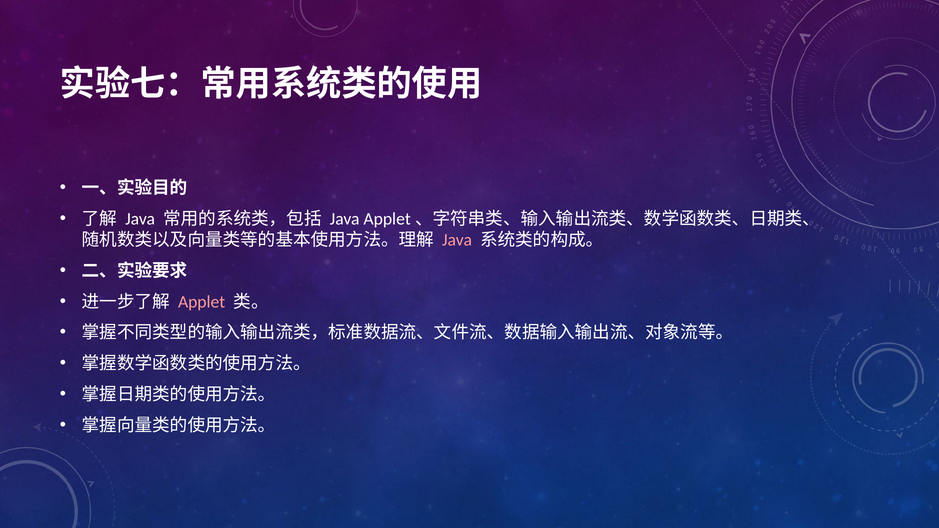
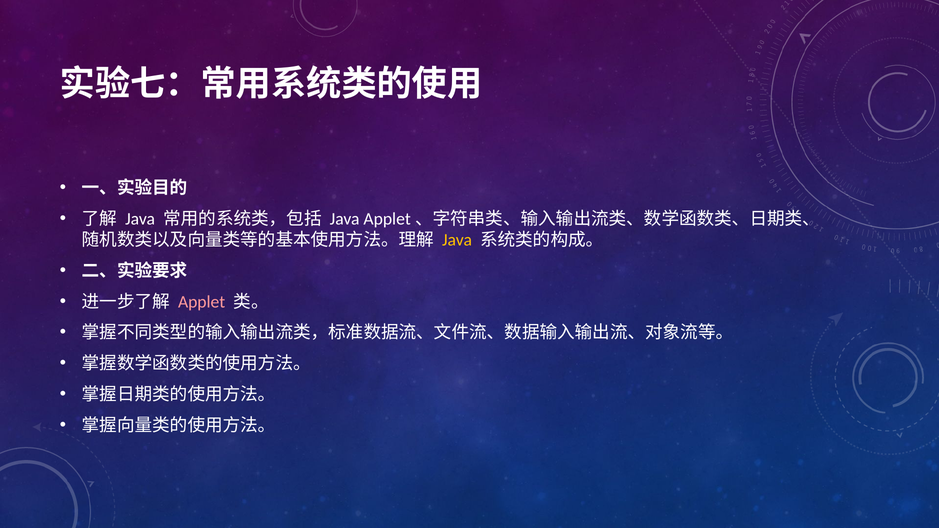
Java at (457, 240) colour: pink -> yellow
